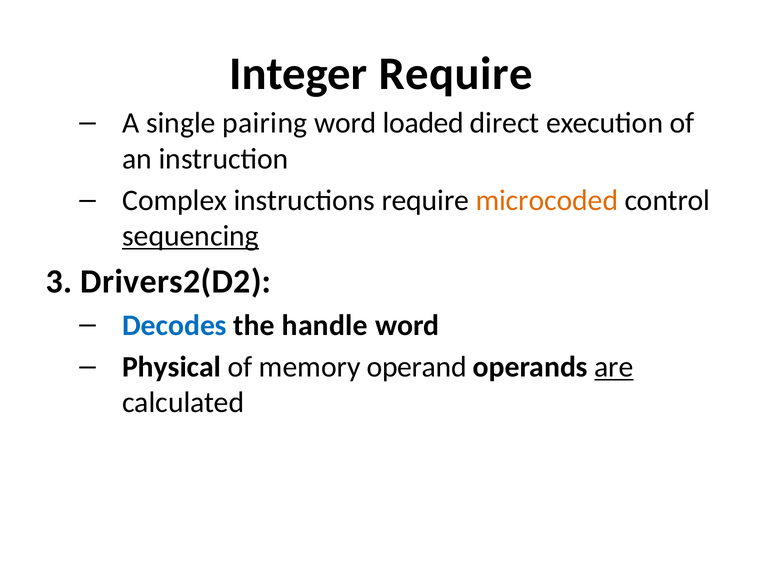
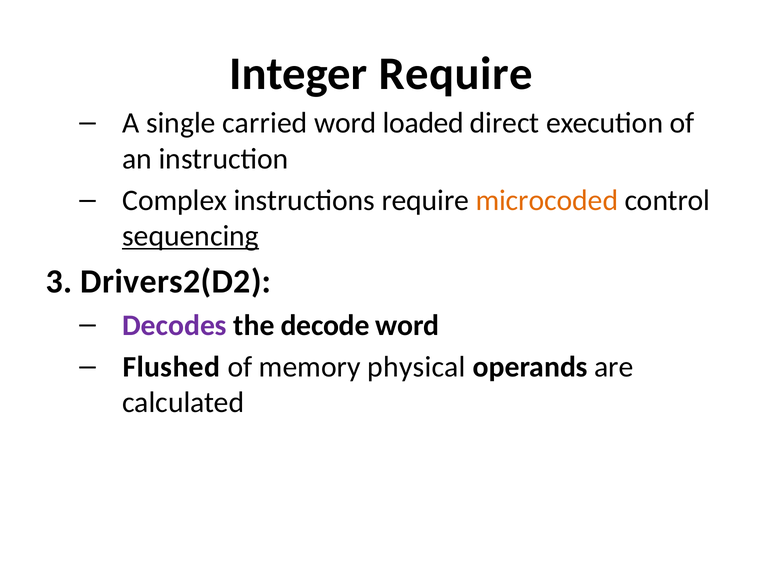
pairing: pairing -> carried
Decodes colour: blue -> purple
handle: handle -> decode
Physical: Physical -> Flushed
operand: operand -> physical
are underline: present -> none
